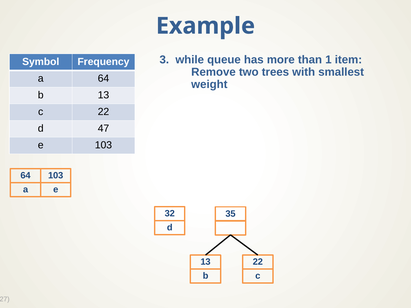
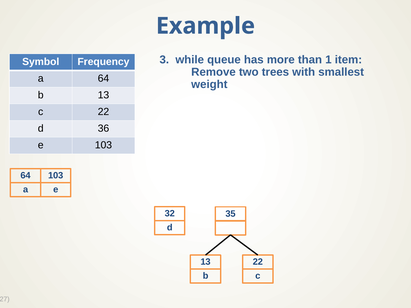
47: 47 -> 36
